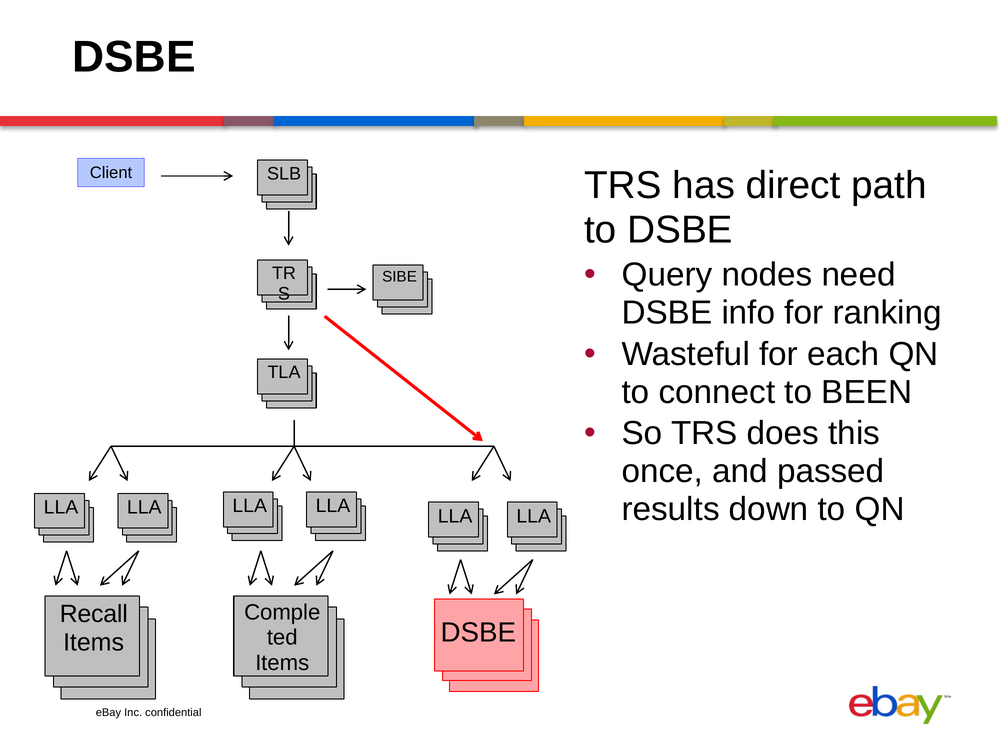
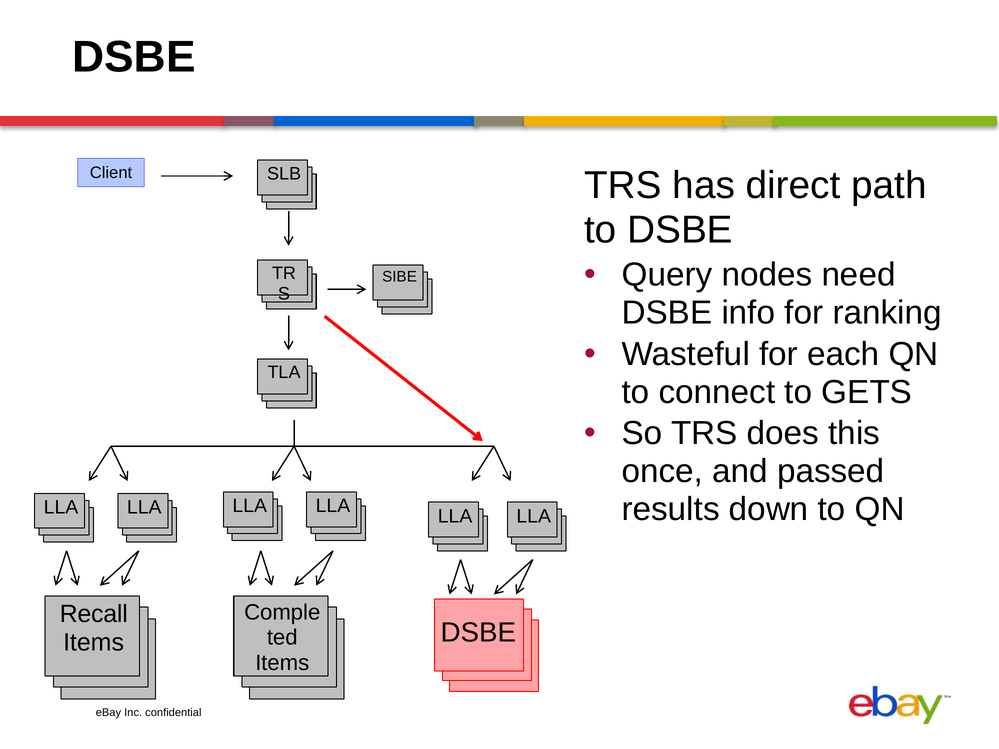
BEEN: BEEN -> GETS
